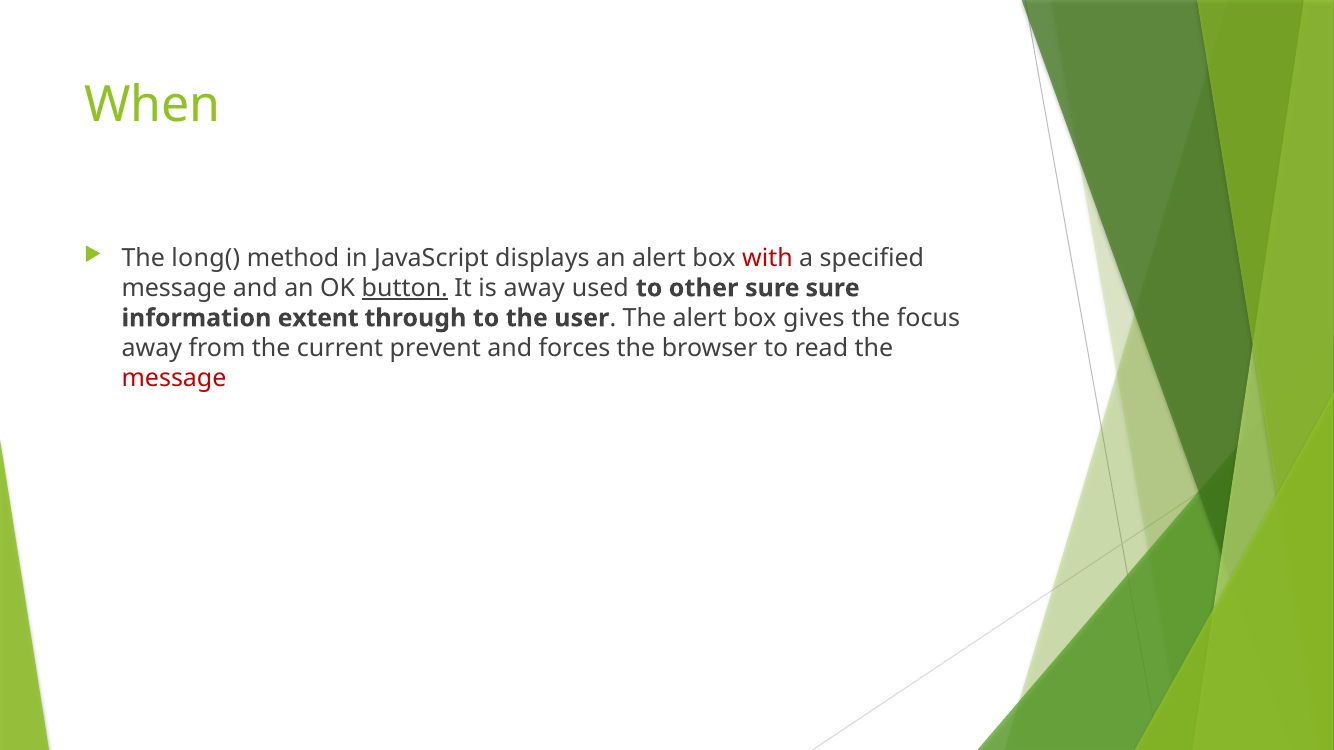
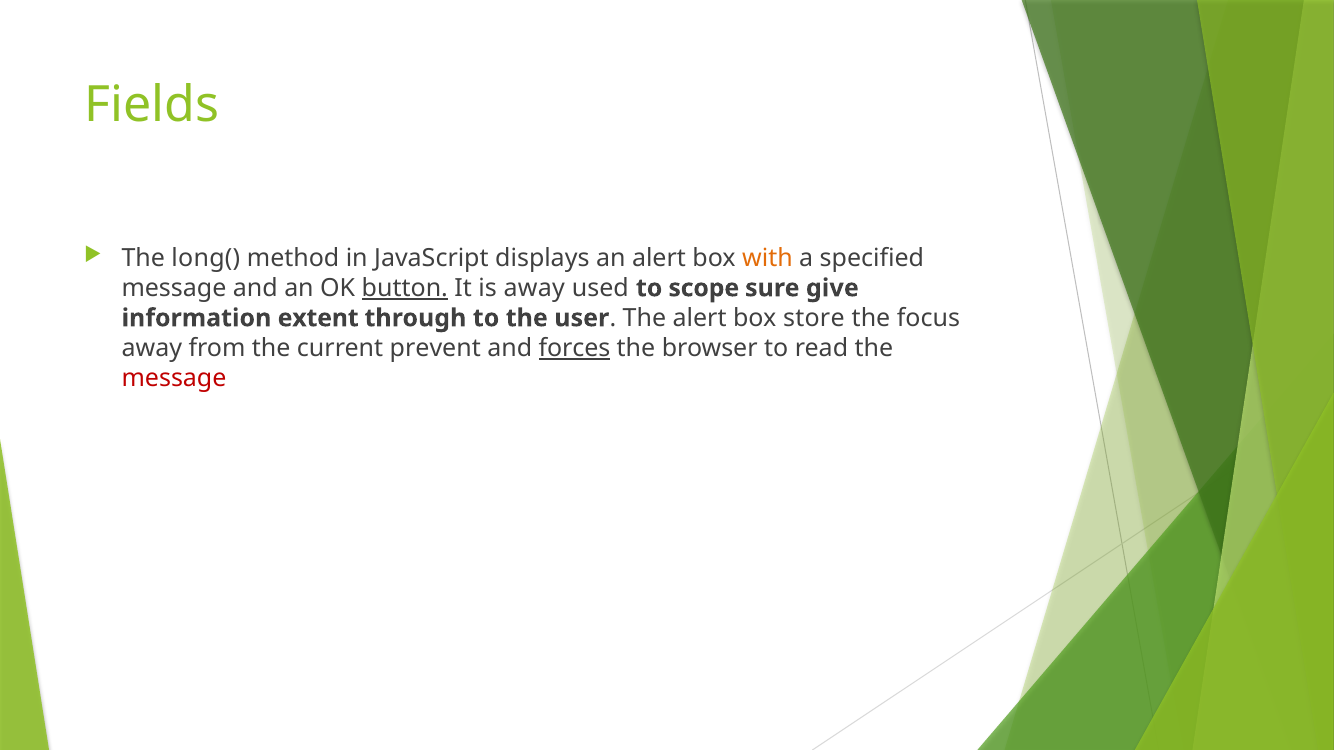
When: When -> Fields
with colour: red -> orange
other: other -> scope
sure sure: sure -> give
gives: gives -> store
forces underline: none -> present
